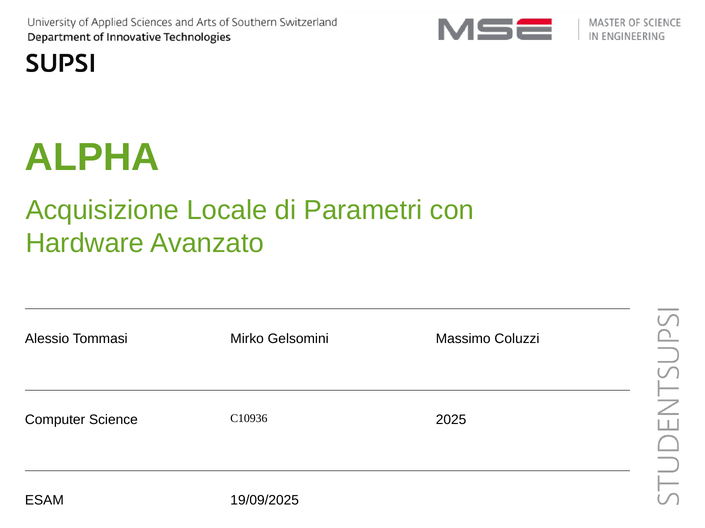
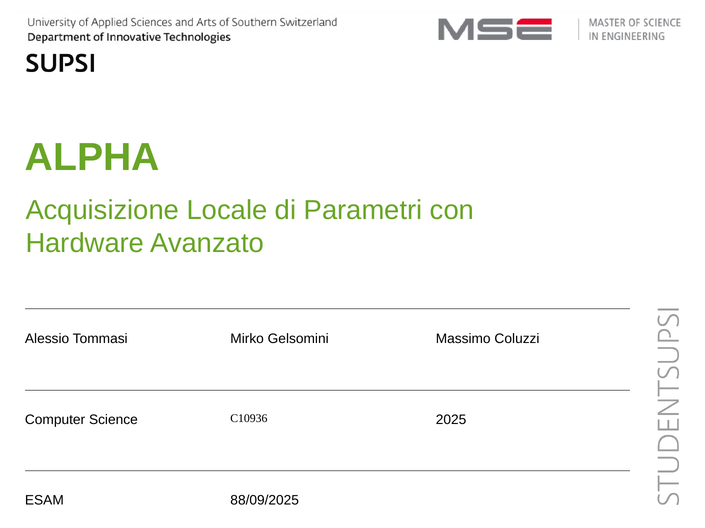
19/09/2025: 19/09/2025 -> 88/09/2025
